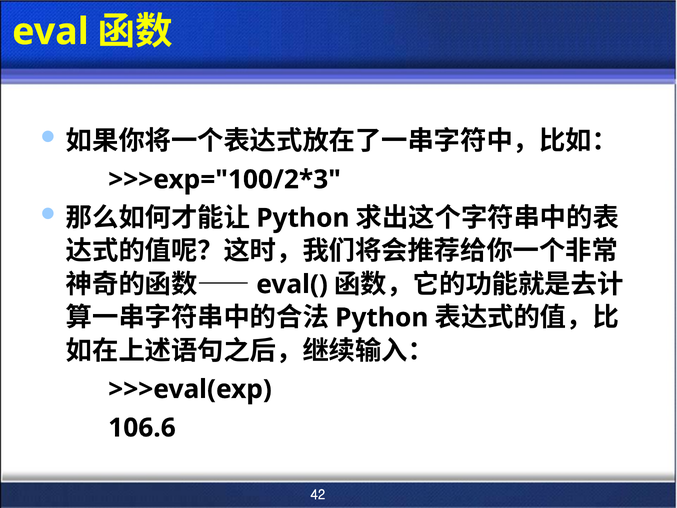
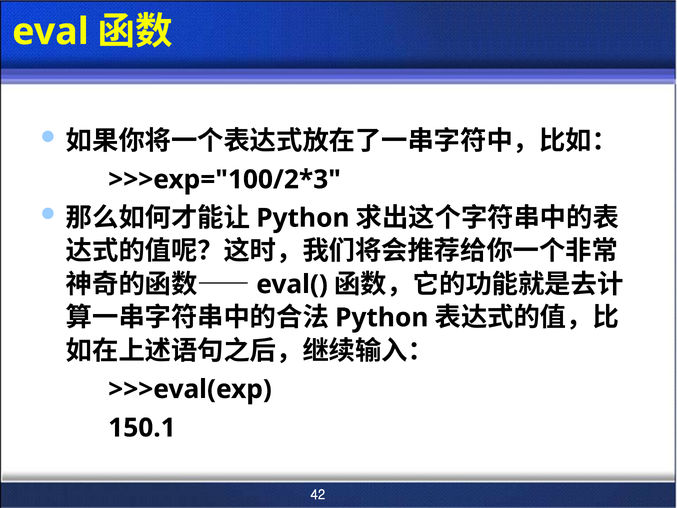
106.6: 106.6 -> 150.1
